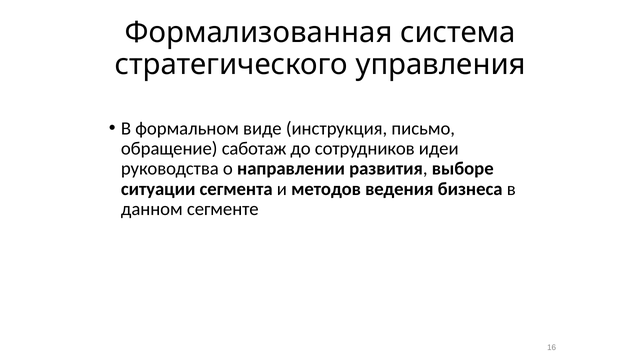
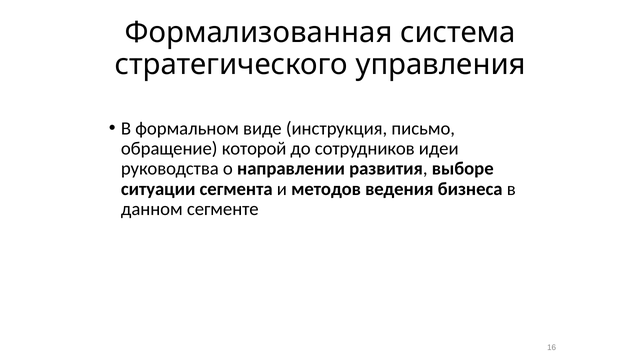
саботаж: саботаж -> которой
